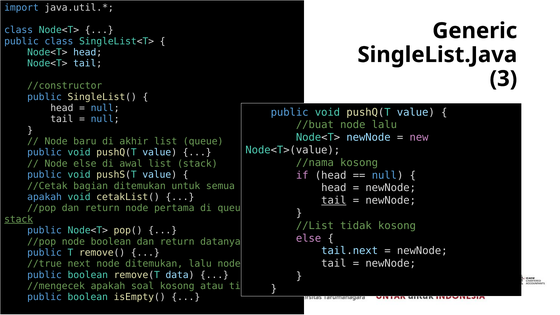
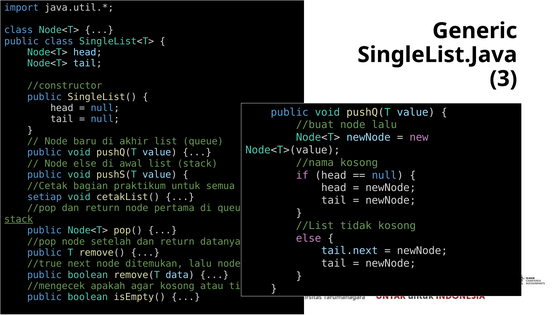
bagian ditemukan: ditemukan -> praktikum
apakah at (45, 197): apakah -> setiap
tail at (334, 200) underline: present -> none
node boolean: boolean -> setelah
soal: soal -> agar
